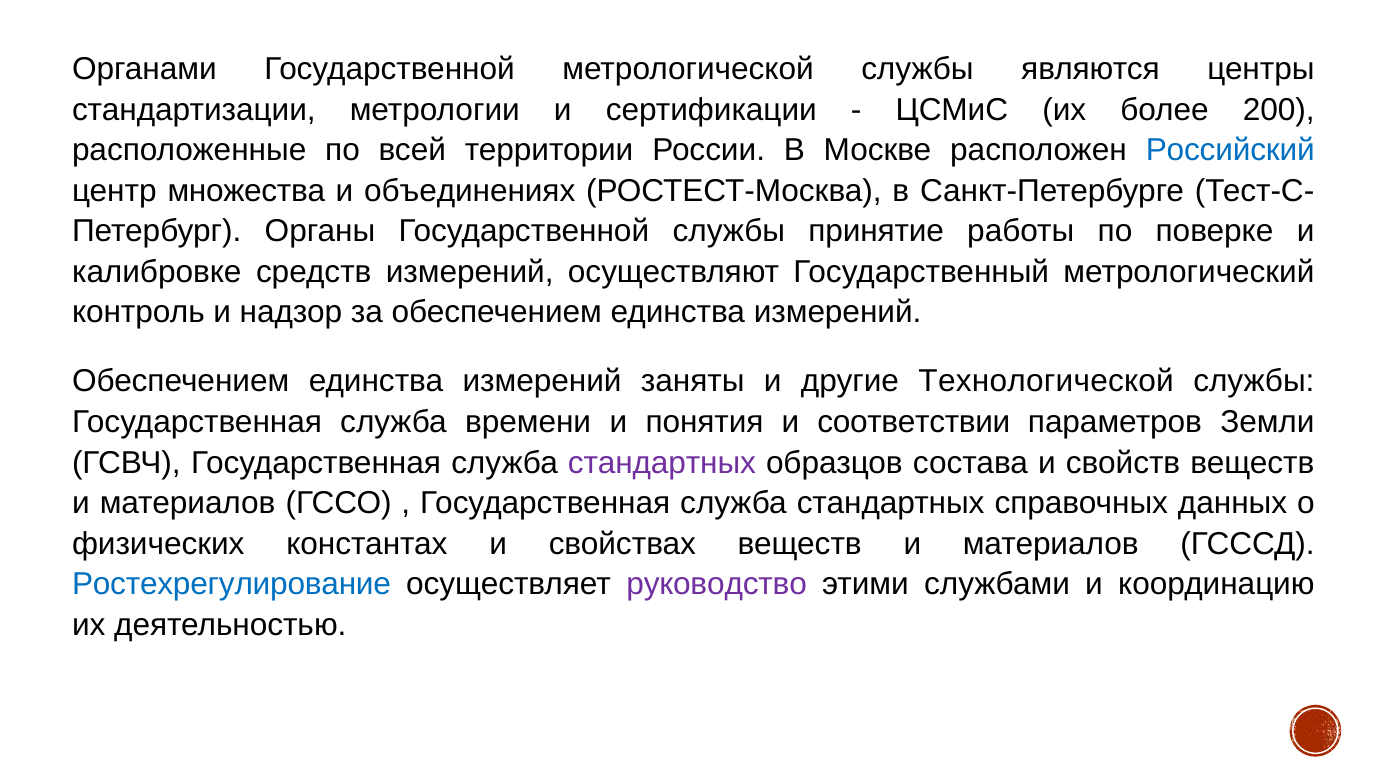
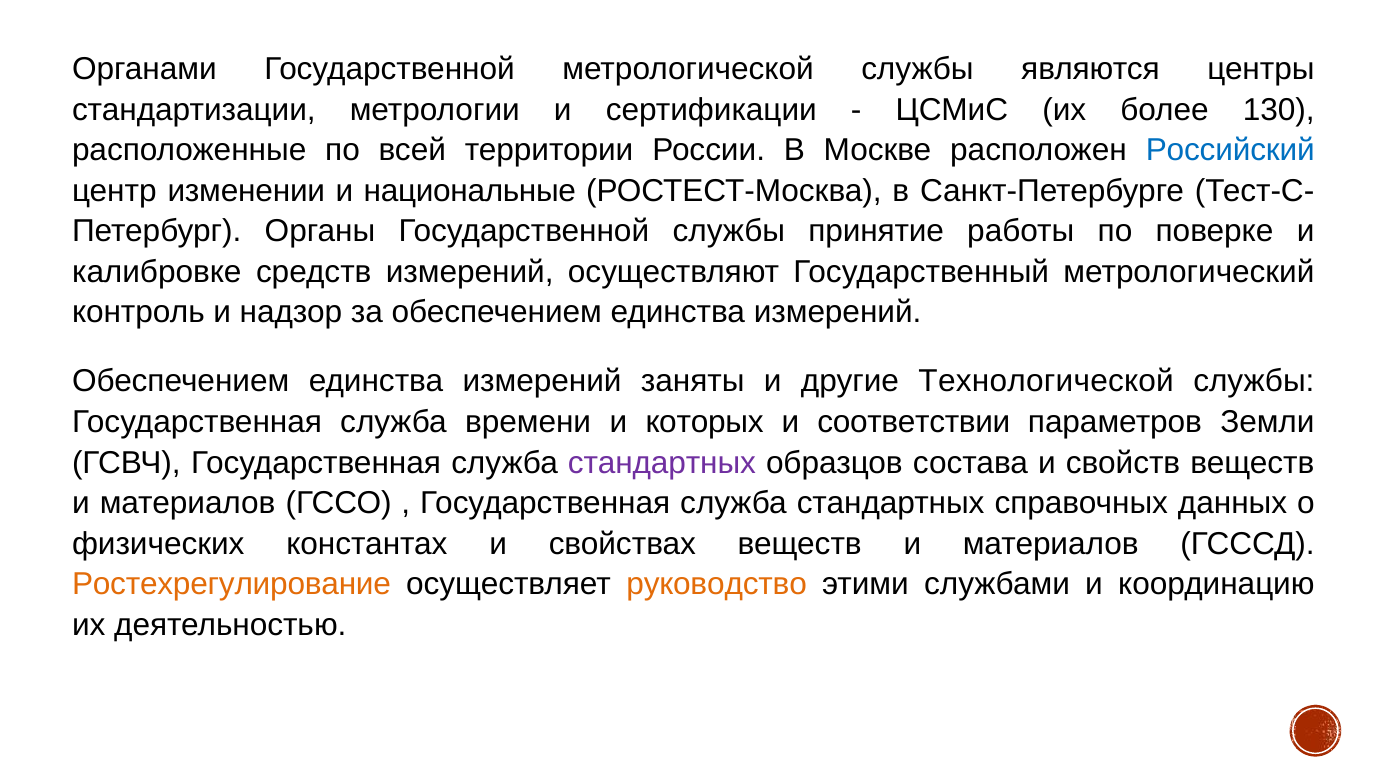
200: 200 -> 130
множества: множества -> изменении
объединениях: объединениях -> национальные
понятия: понятия -> которых
Ростехрегулирование colour: blue -> orange
руководство colour: purple -> orange
